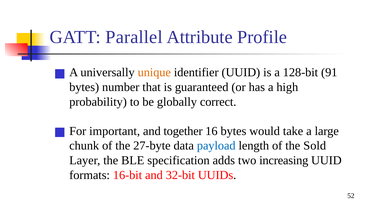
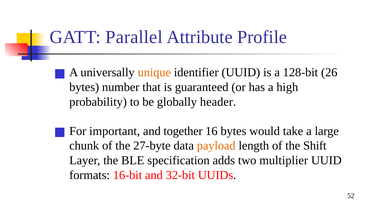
91: 91 -> 26
correct: correct -> header
payload colour: blue -> orange
Sold: Sold -> Shift
increasing: increasing -> multiplier
